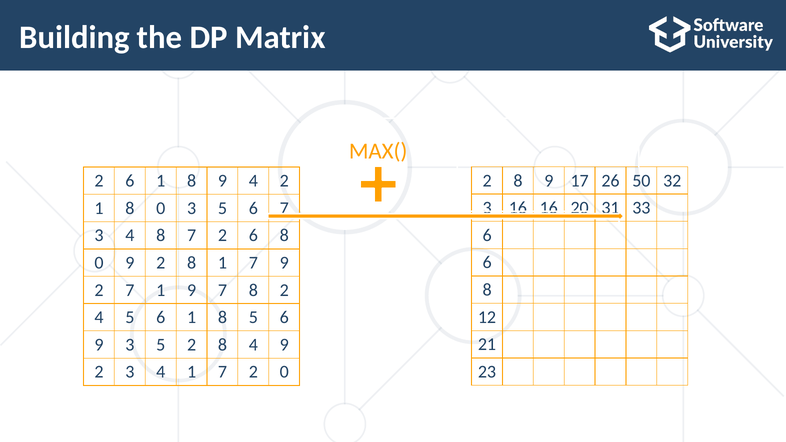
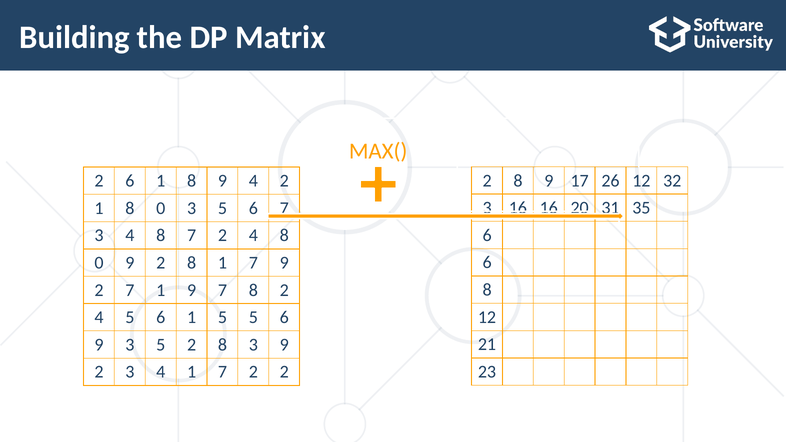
26 50: 50 -> 12
33: 33 -> 35
7 2 6: 6 -> 4
5 6 1 8: 8 -> 5
8 4: 4 -> 3
7 2 0: 0 -> 2
